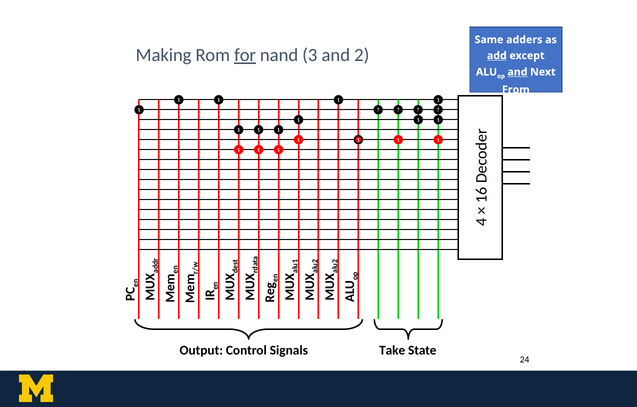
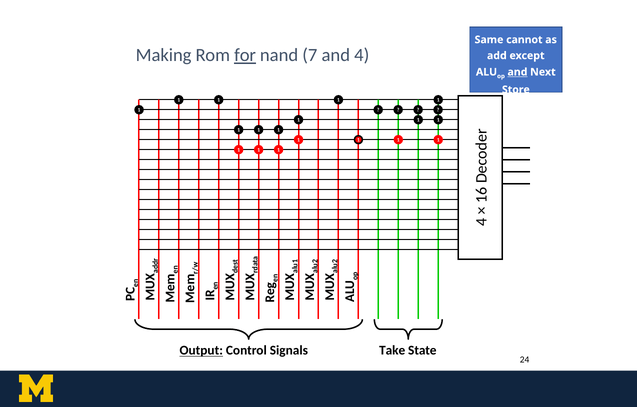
adders: adders -> cannot
3: 3 -> 7
and 2: 2 -> 4
add underline: present -> none
From: From -> Store
Output underline: none -> present
